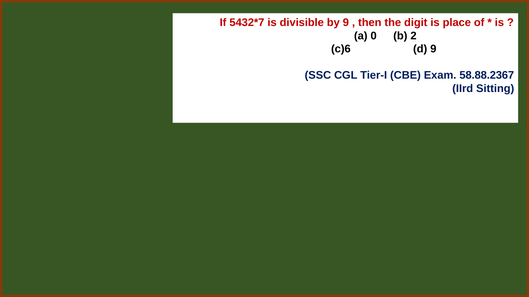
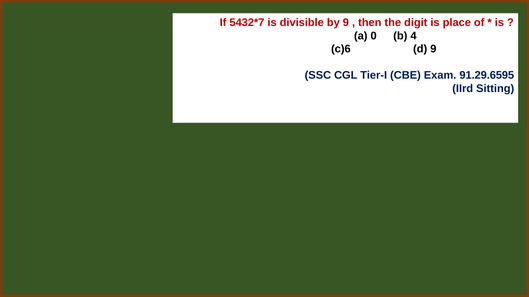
2: 2 -> 4
58.88.2367: 58.88.2367 -> 91.29.6595
